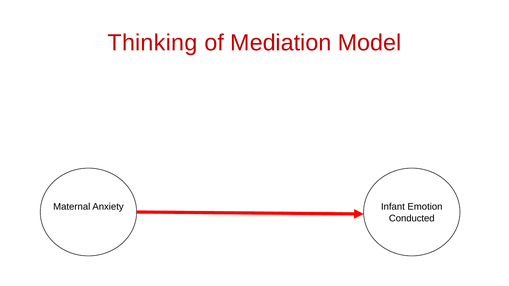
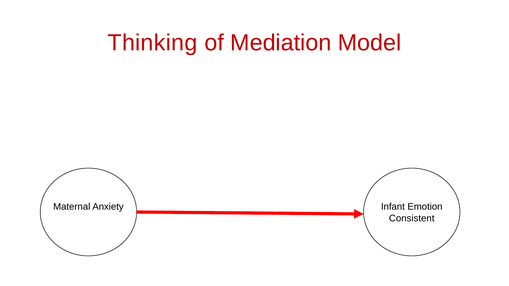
Conducted: Conducted -> Consistent
